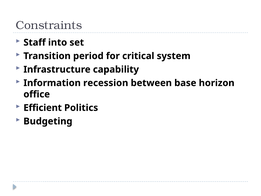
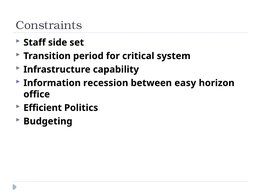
into: into -> side
base: base -> easy
